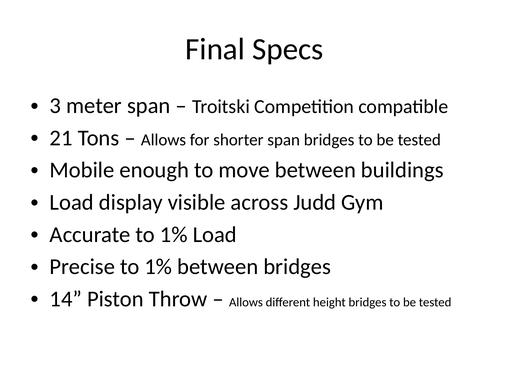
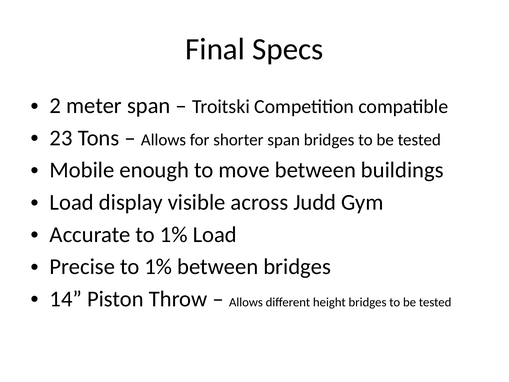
3: 3 -> 2
21: 21 -> 23
